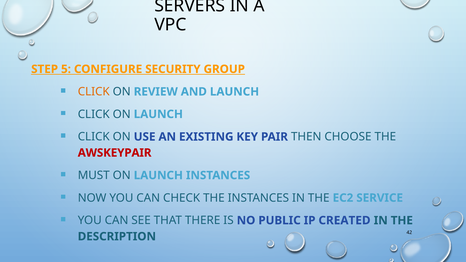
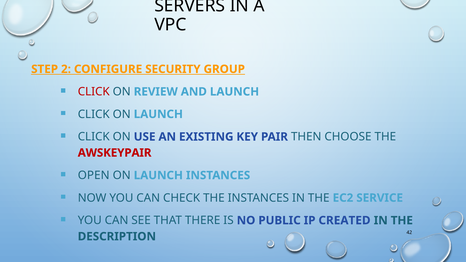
5: 5 -> 2
CLICK at (94, 92) colour: orange -> red
MUST: MUST -> OPEN
